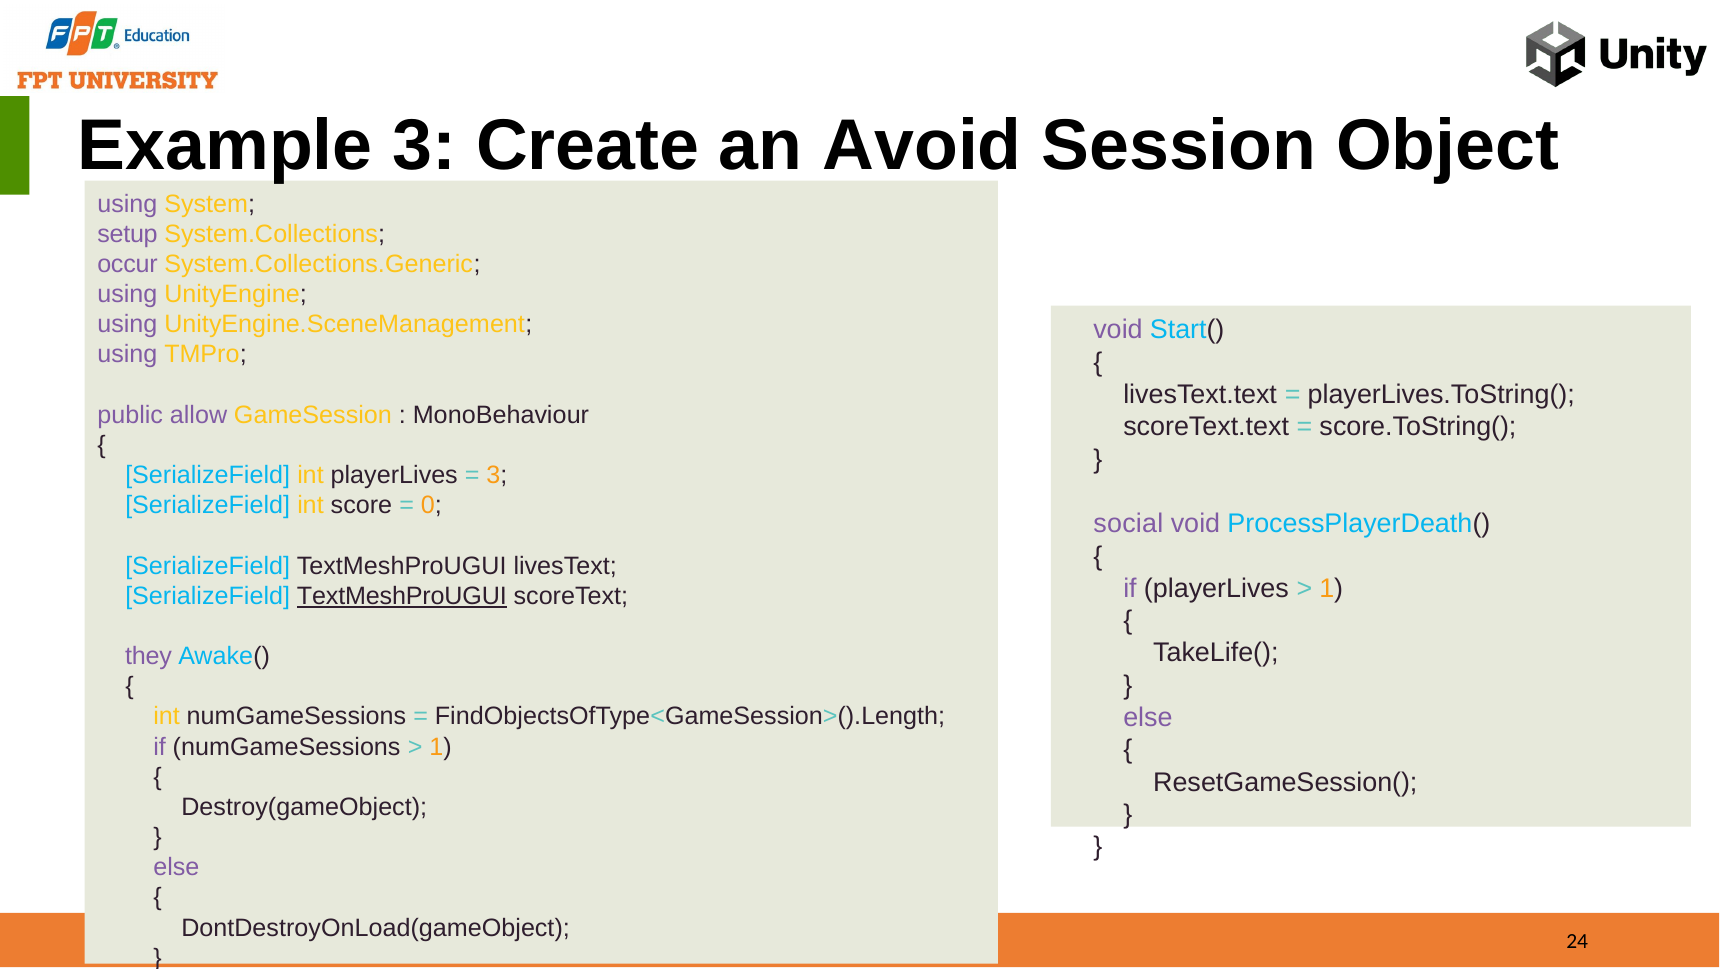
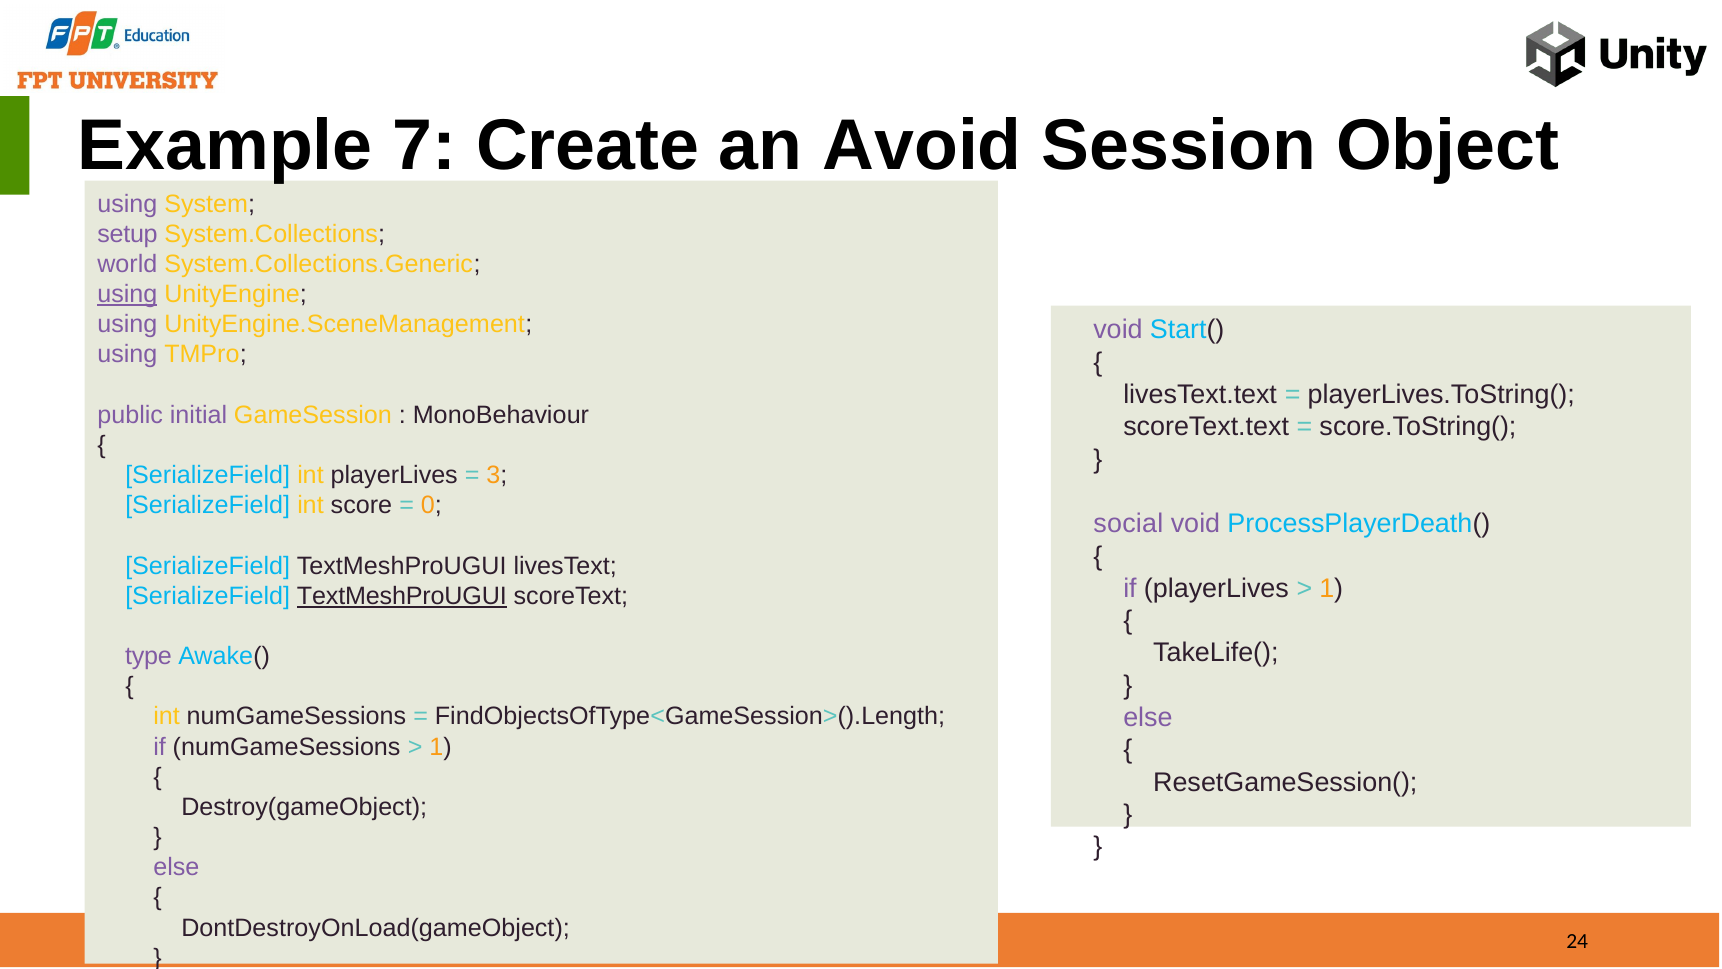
Example 3: 3 -> 7
occur: occur -> world
using at (127, 294) underline: none -> present
allow: allow -> initial
they: they -> type
